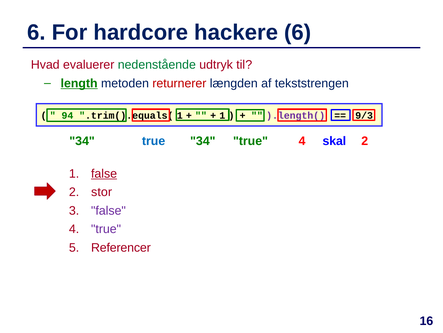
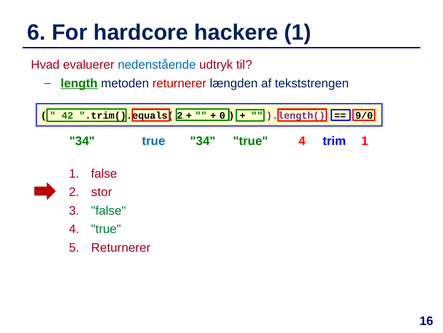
hackere 6: 6 -> 1
nedenstående colour: green -> blue
94: 94 -> 42
.trim().equals( 1: 1 -> 2
1 at (222, 115): 1 -> 0
9/3: 9/3 -> 9/0
skal: skal -> trim
true 2: 2 -> 1
false at (104, 173) underline: present -> none
false at (108, 210) colour: purple -> green
true at (106, 229) colour: purple -> green
Referencer at (121, 247): Referencer -> Returnerer
